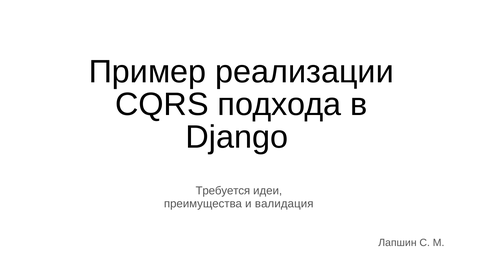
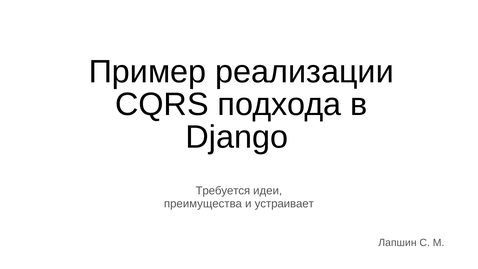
валидация: валидация -> устраивает
